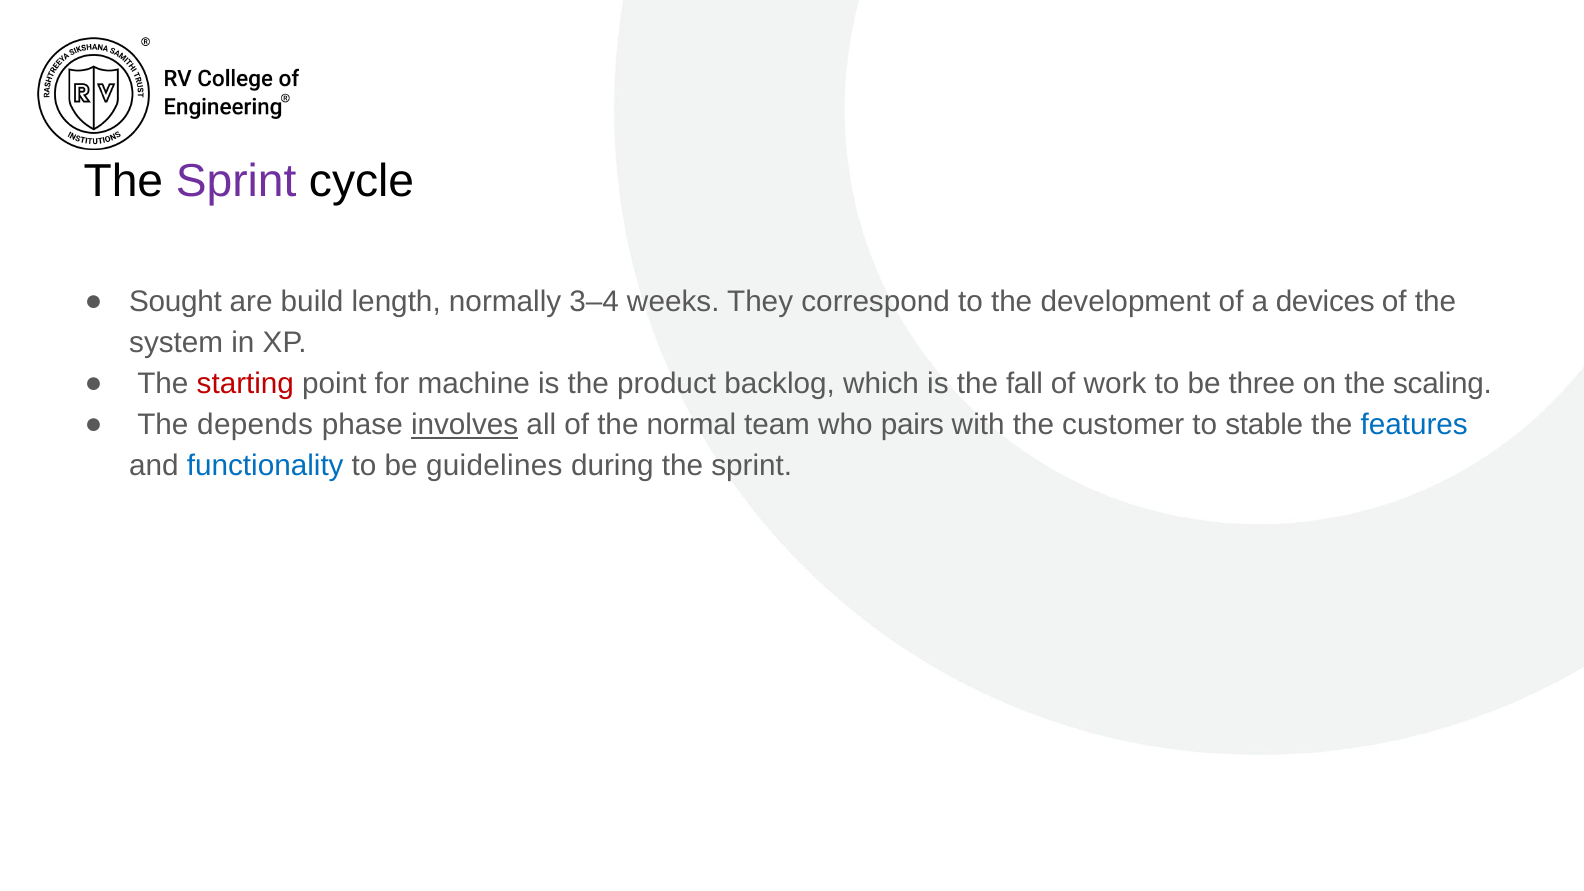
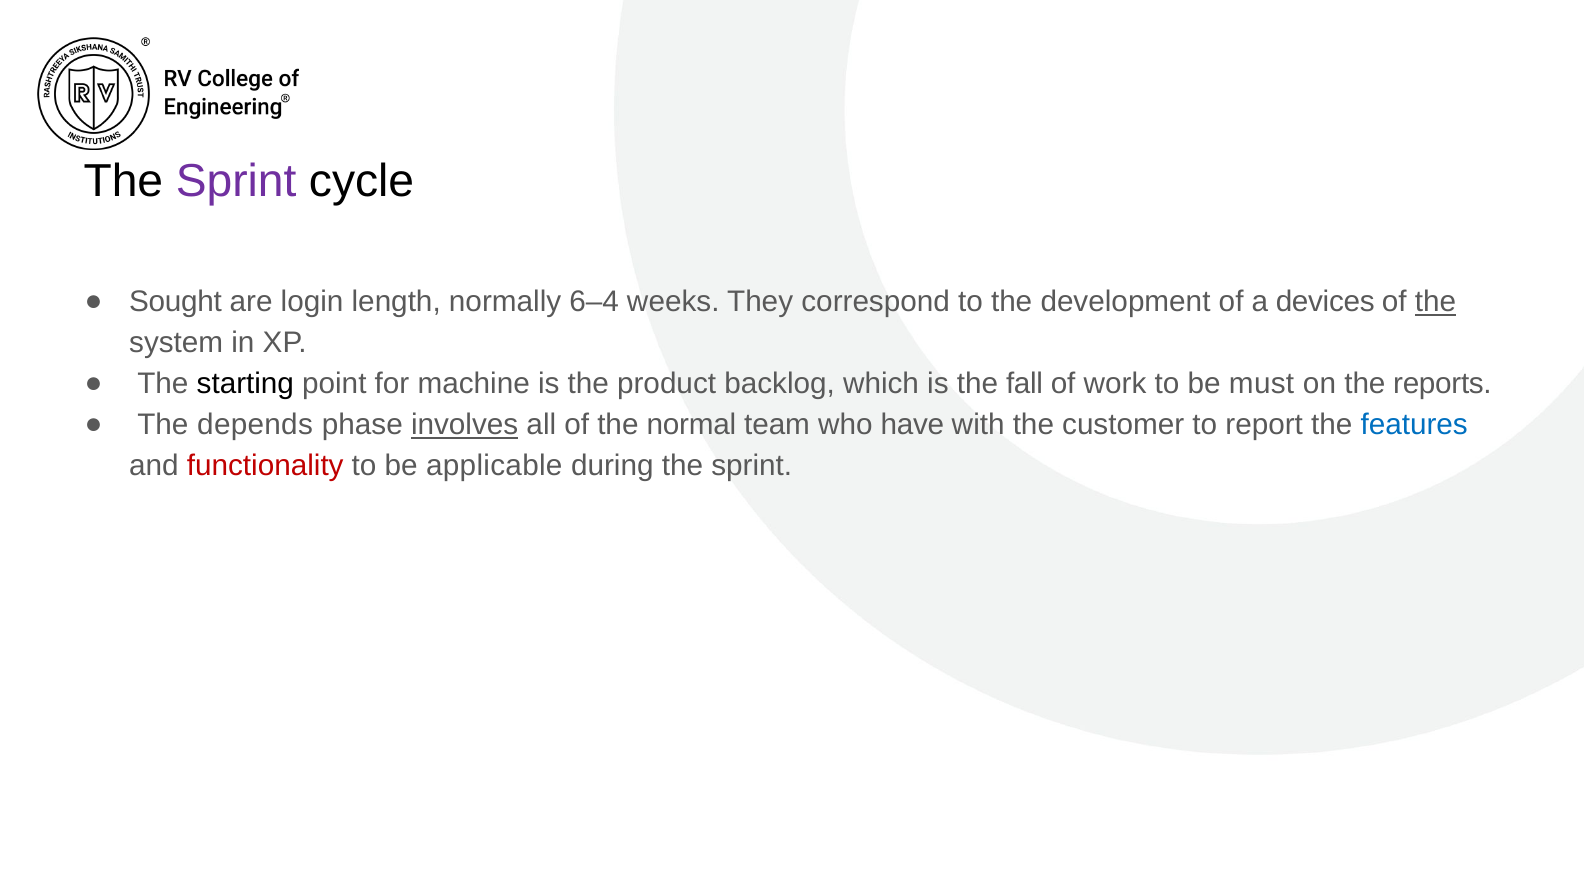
build: build -> login
3–4: 3–4 -> 6–4
the at (1435, 302) underline: none -> present
starting colour: red -> black
three: three -> must
scaling: scaling -> reports
pairs: pairs -> have
stable: stable -> report
functionality colour: blue -> red
guidelines: guidelines -> applicable
